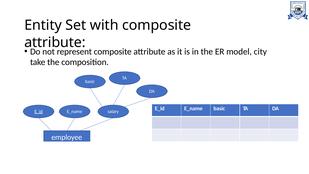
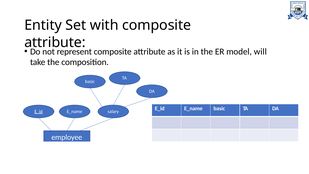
city: city -> will
